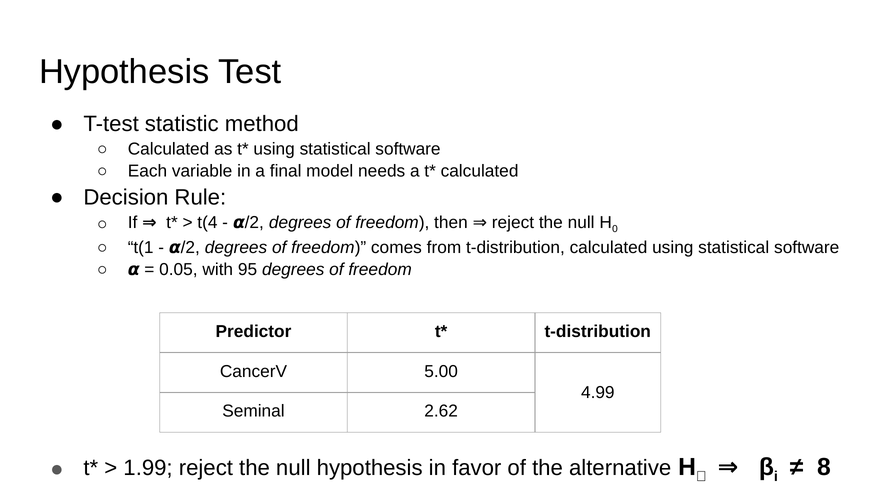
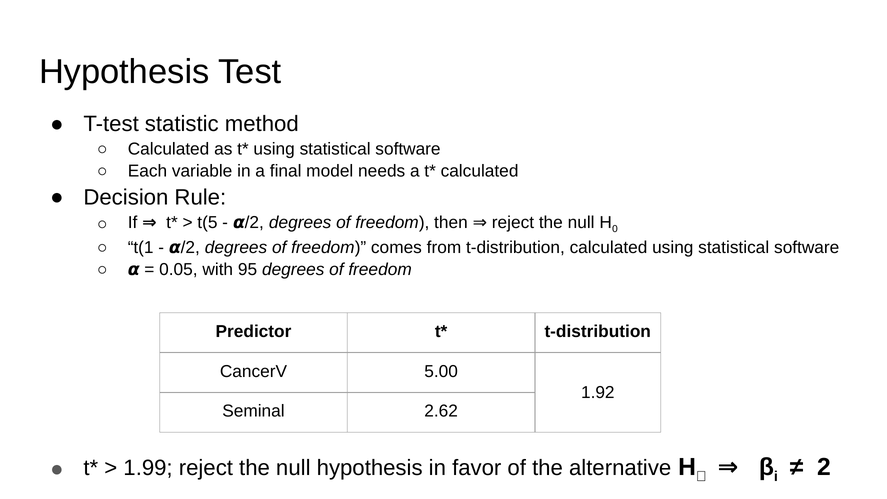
t(4: t(4 -> t(5
4.99: 4.99 -> 1.92
8: 8 -> 2
